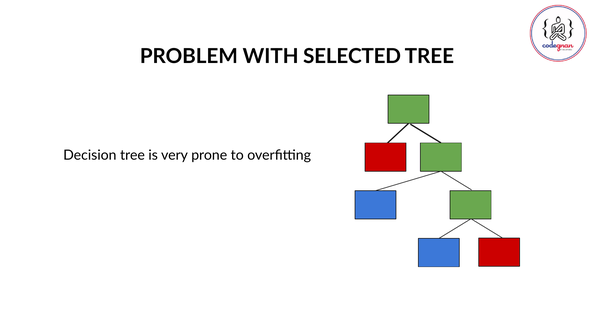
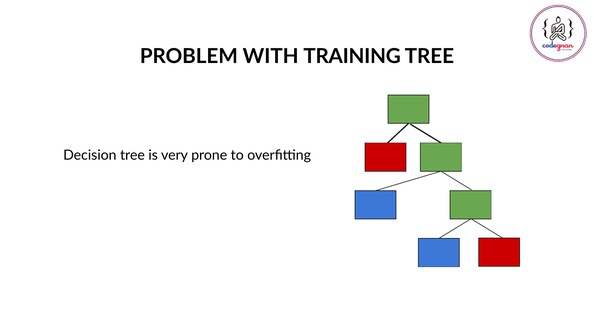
SELECTED: SELECTED -> TRAINING
